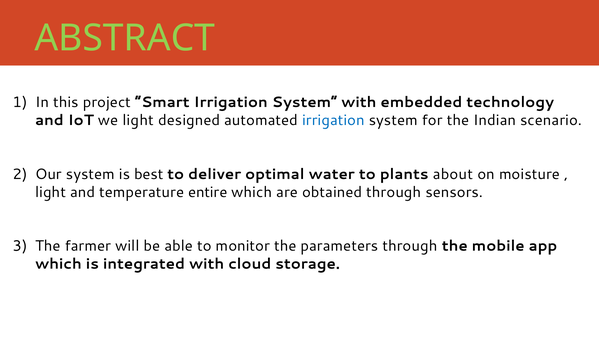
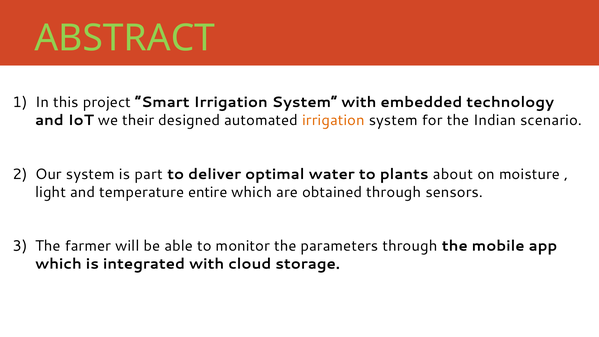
we light: light -> their
irrigation at (333, 120) colour: blue -> orange
best: best -> part
